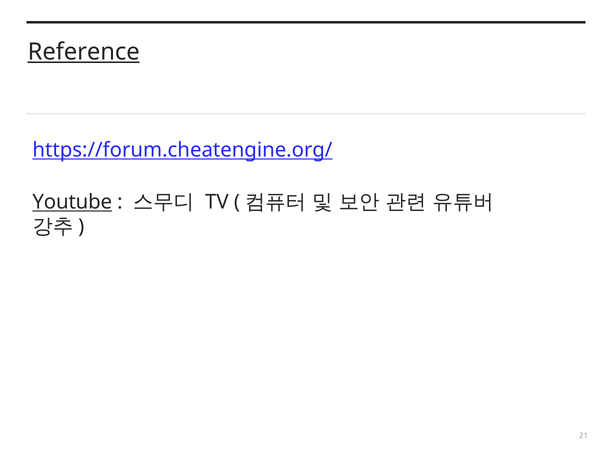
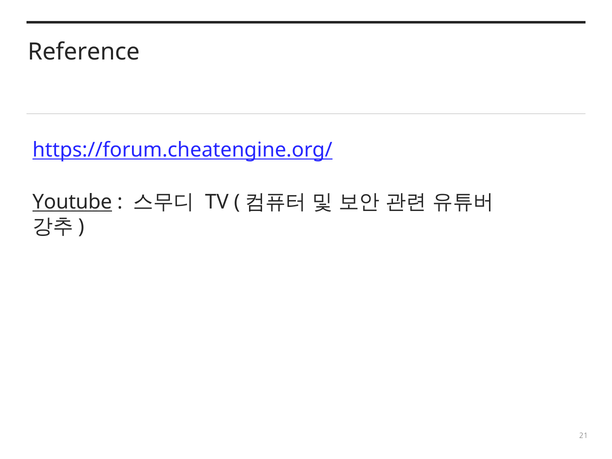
Reference underline: present -> none
